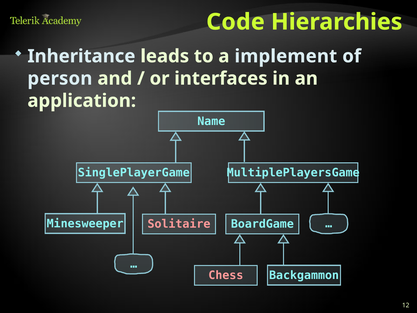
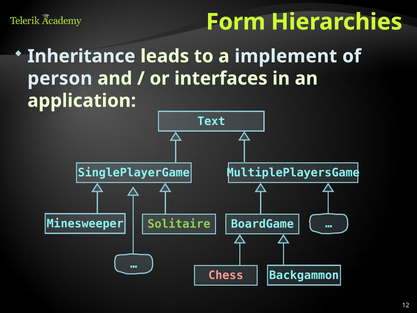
Code: Code -> Form
Name: Name -> Text
Solitaire colour: pink -> light green
